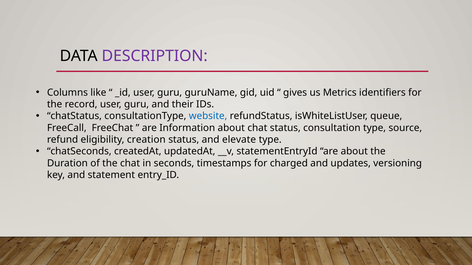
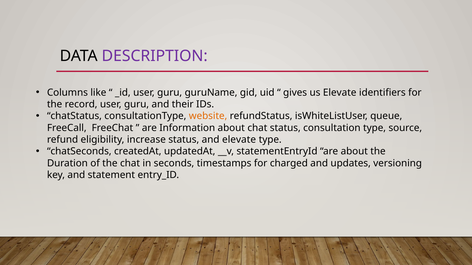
us Metrics: Metrics -> Elevate
website colour: blue -> orange
creation: creation -> increase
